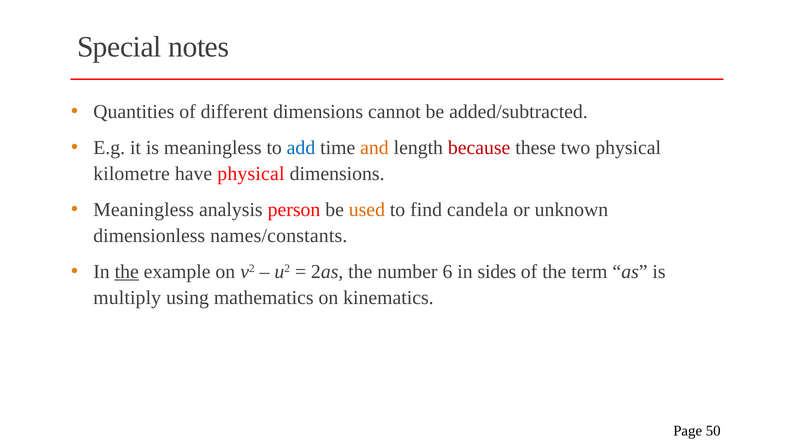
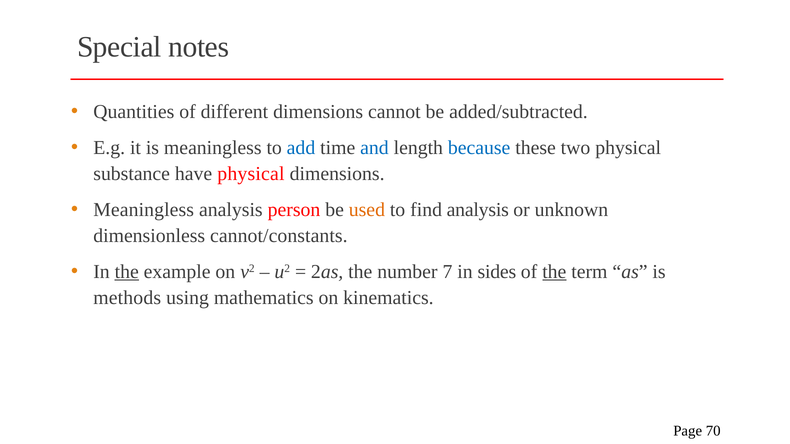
and colour: orange -> blue
because colour: red -> blue
kilometre: kilometre -> substance
find candela: candela -> analysis
names/constants: names/constants -> cannot/constants
6: 6 -> 7
the at (554, 272) underline: none -> present
multiply: multiply -> methods
50: 50 -> 70
